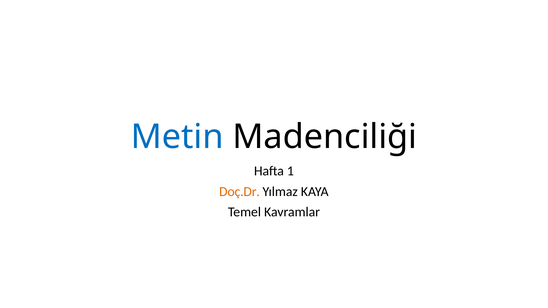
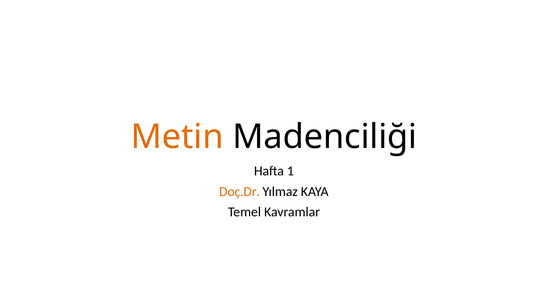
Metin colour: blue -> orange
